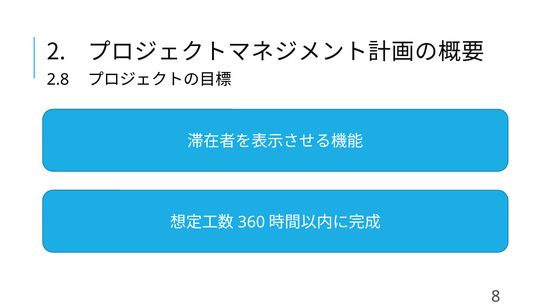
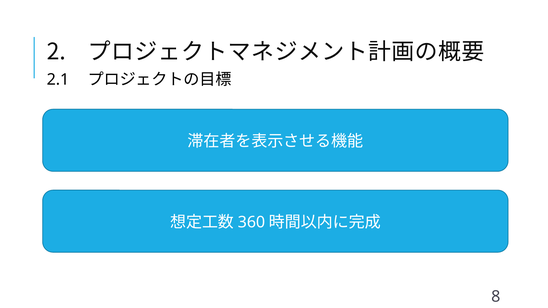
2.8: 2.8 -> 2.1
